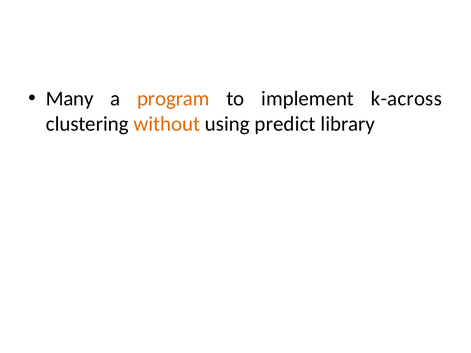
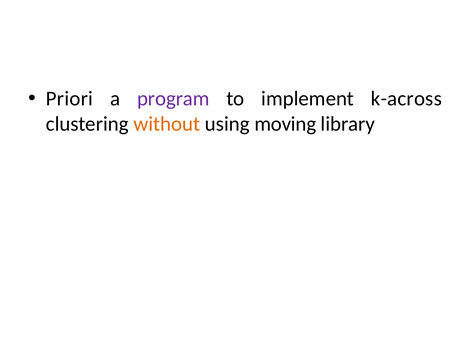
Many: Many -> Priori
program colour: orange -> purple
predict: predict -> moving
